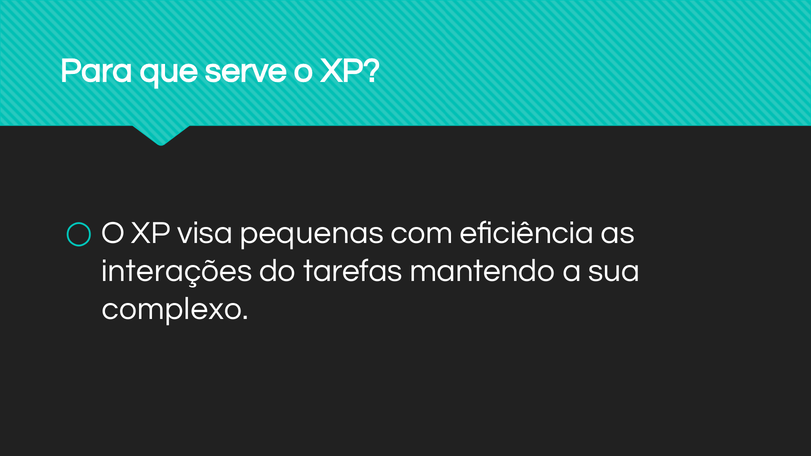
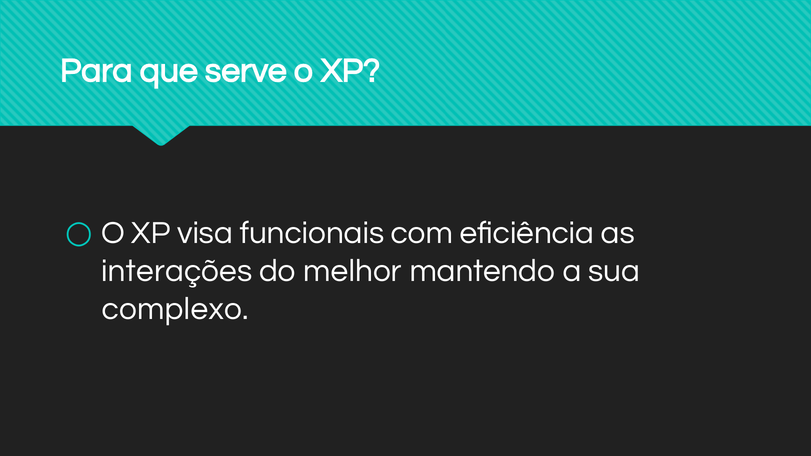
pequenas: pequenas -> funcionais
tarefas: tarefas -> melhor
